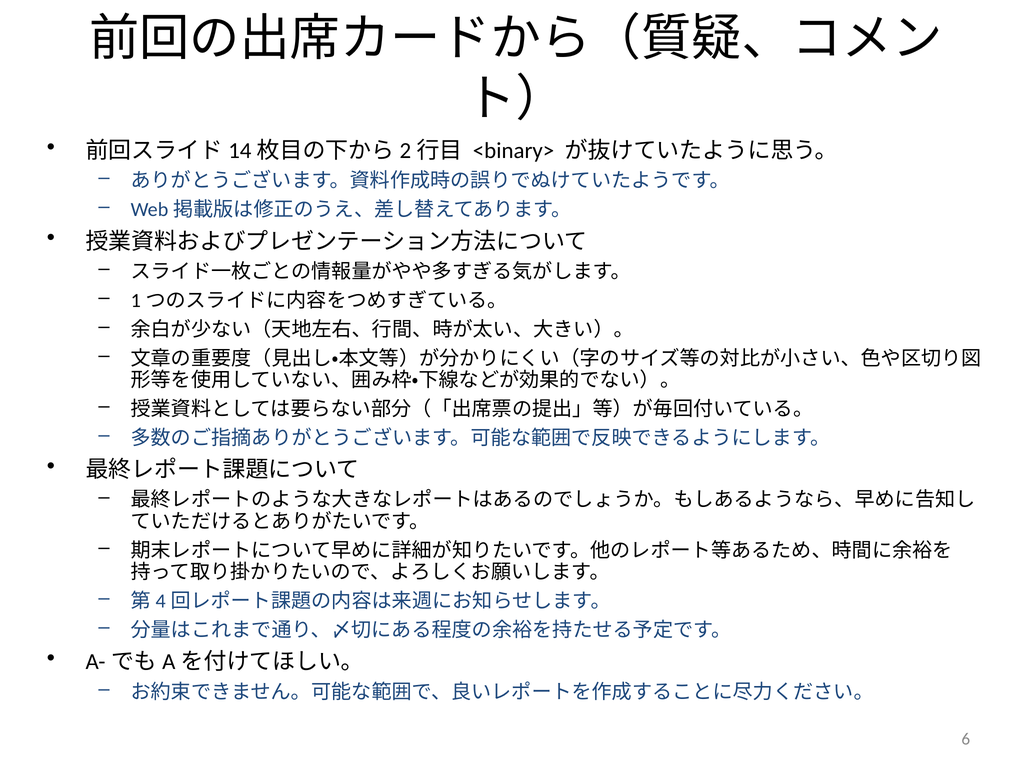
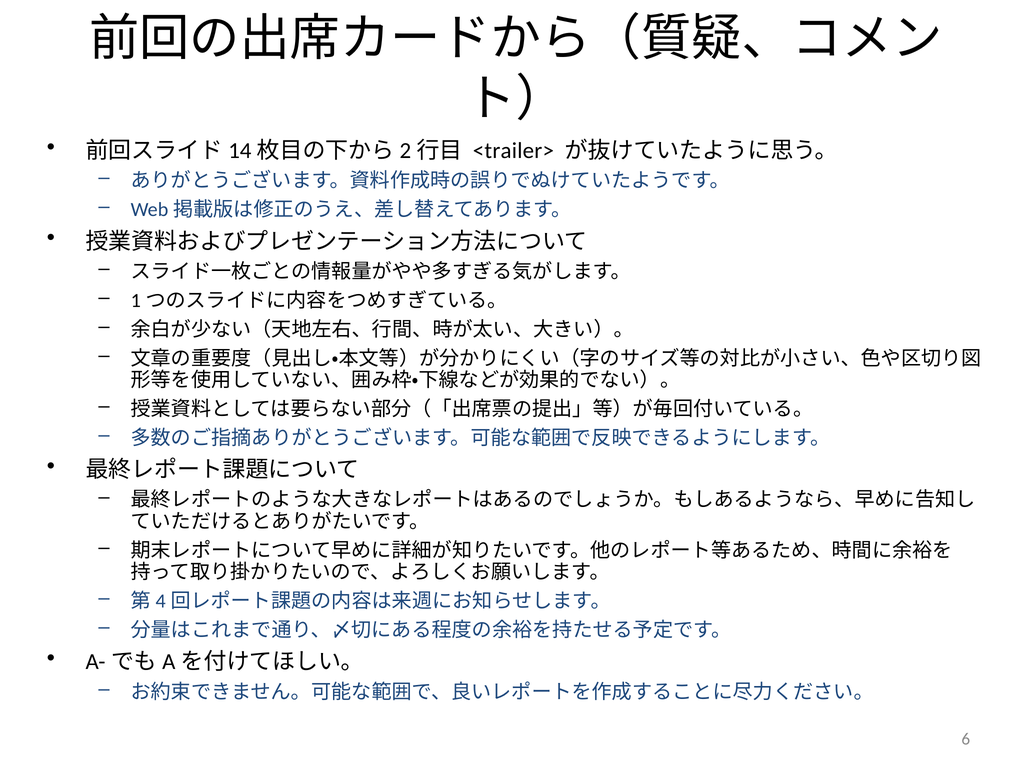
<binary>: <binary> -> <trailer>
